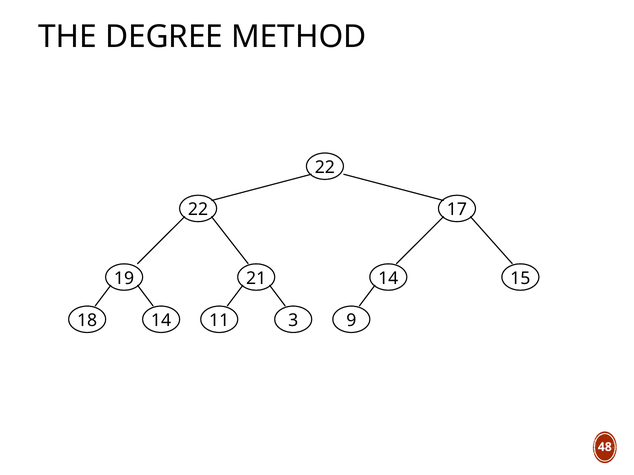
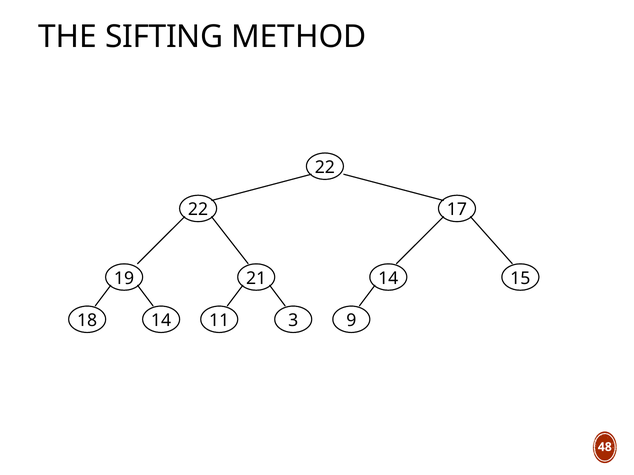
DEGREE: DEGREE -> SIFTING
